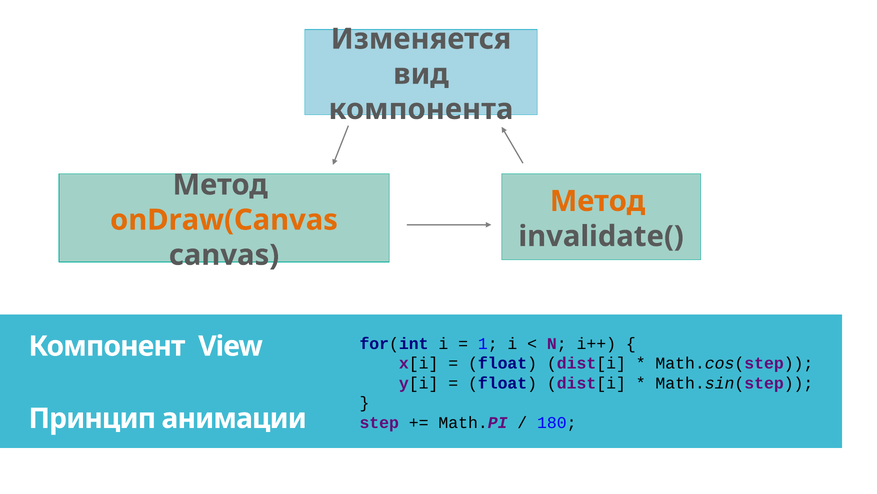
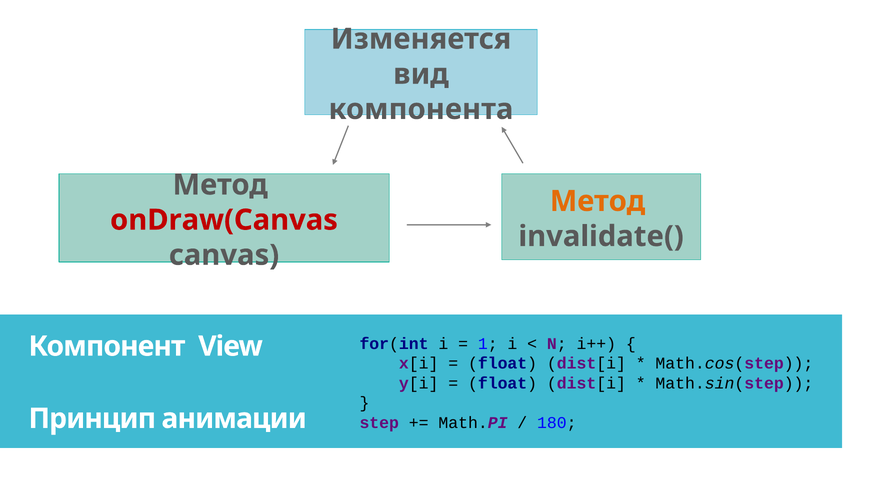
onDraw(Canvas colour: orange -> red
